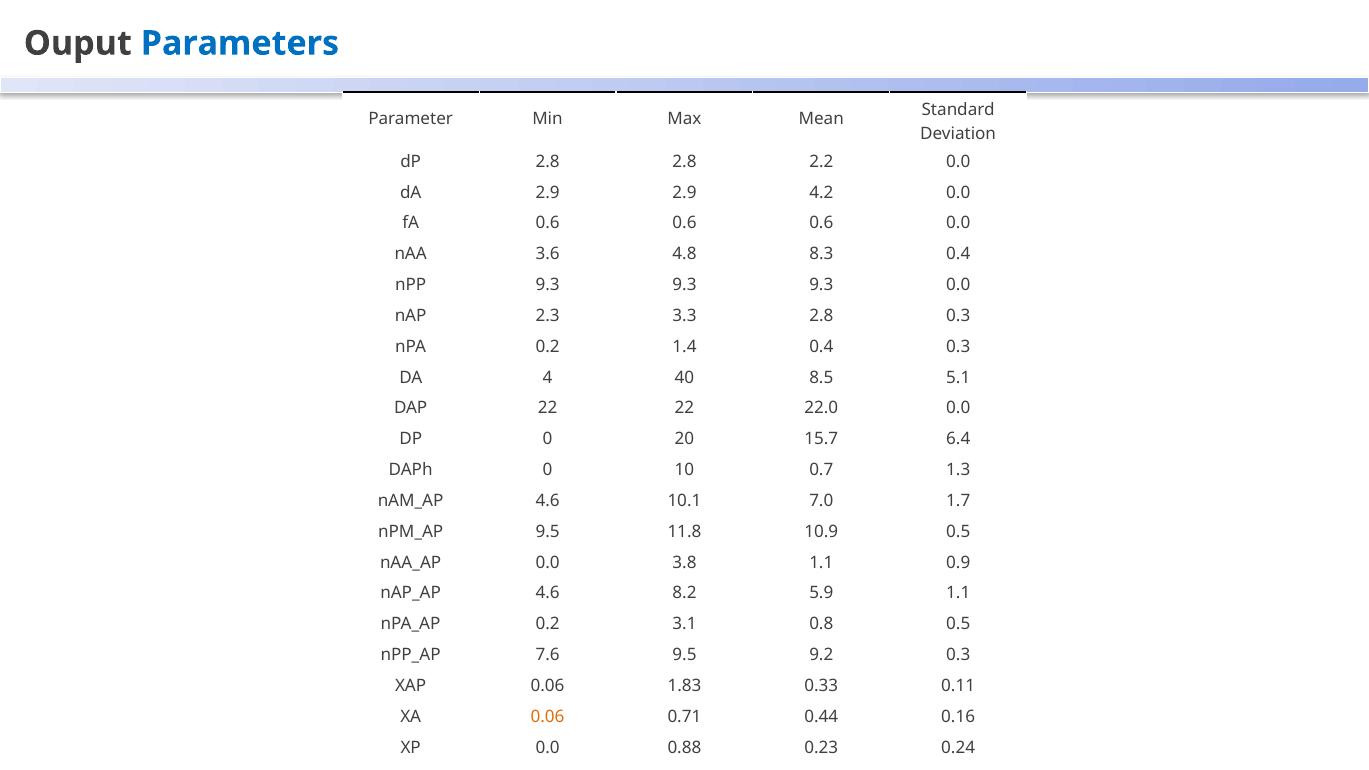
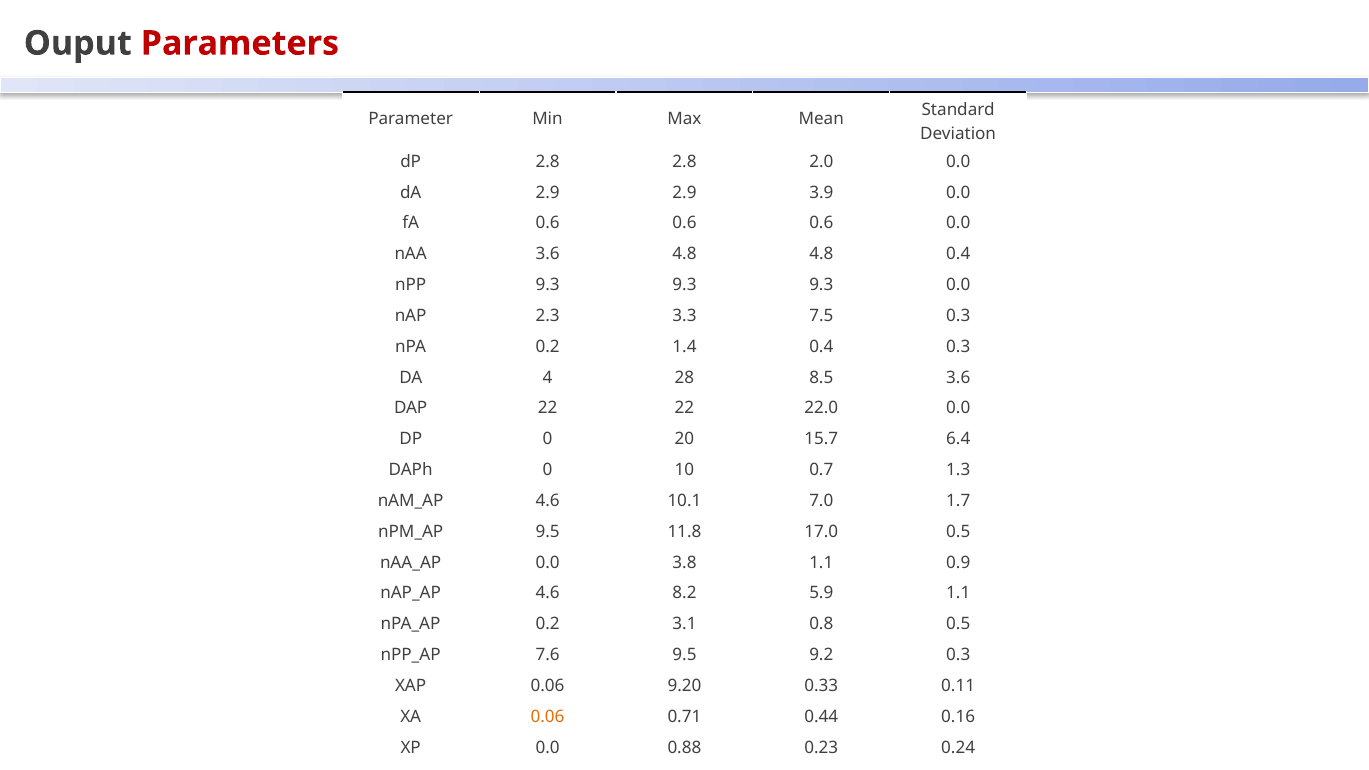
Parameters colour: blue -> red
2.2: 2.2 -> 2.0
4.2: 4.2 -> 3.9
4.8 8.3: 8.3 -> 4.8
3.3 2.8: 2.8 -> 7.5
40: 40 -> 28
8.5 5.1: 5.1 -> 3.6
10.9: 10.9 -> 17.0
1.83: 1.83 -> 9.20
